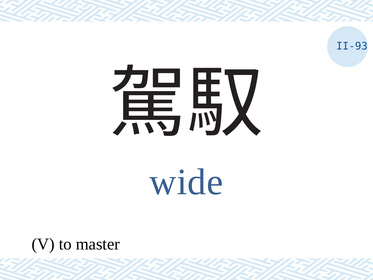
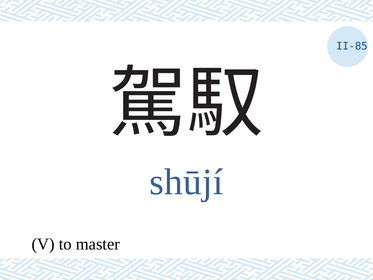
II-93: II-93 -> II-85
wide: wide -> shūjí
